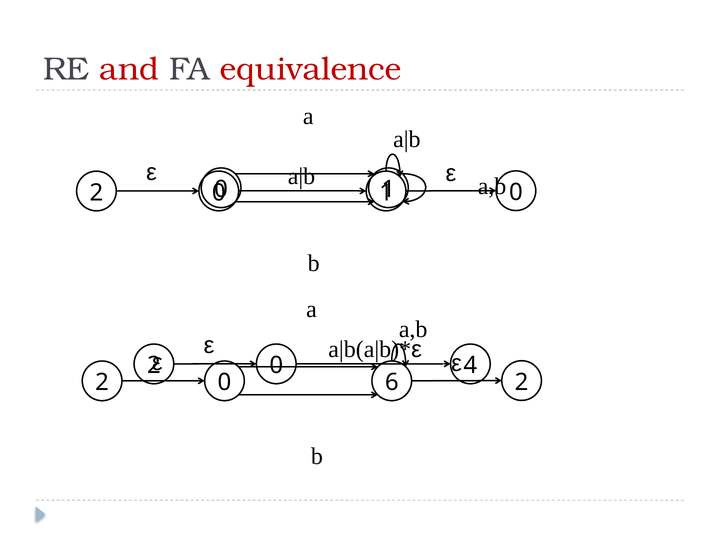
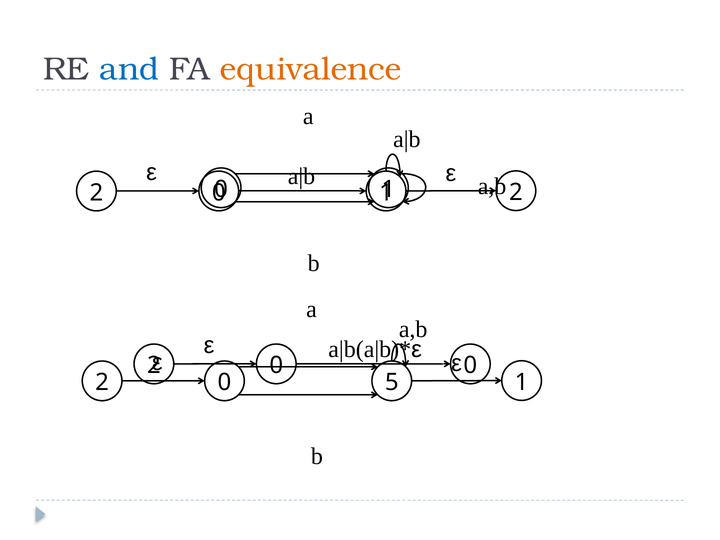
and colour: red -> blue
equivalence colour: red -> orange
2 0: 0 -> 2
4 at (470, 366): 4 -> 0
6: 6 -> 5
2 2: 2 -> 1
